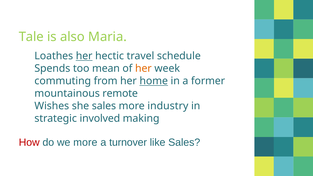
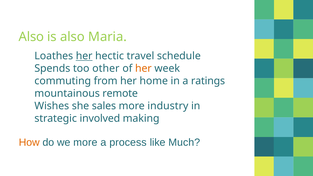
Tale at (31, 37): Tale -> Also
mean: mean -> other
home underline: present -> none
former: former -> ratings
How colour: red -> orange
turnover: turnover -> process
like Sales: Sales -> Much
